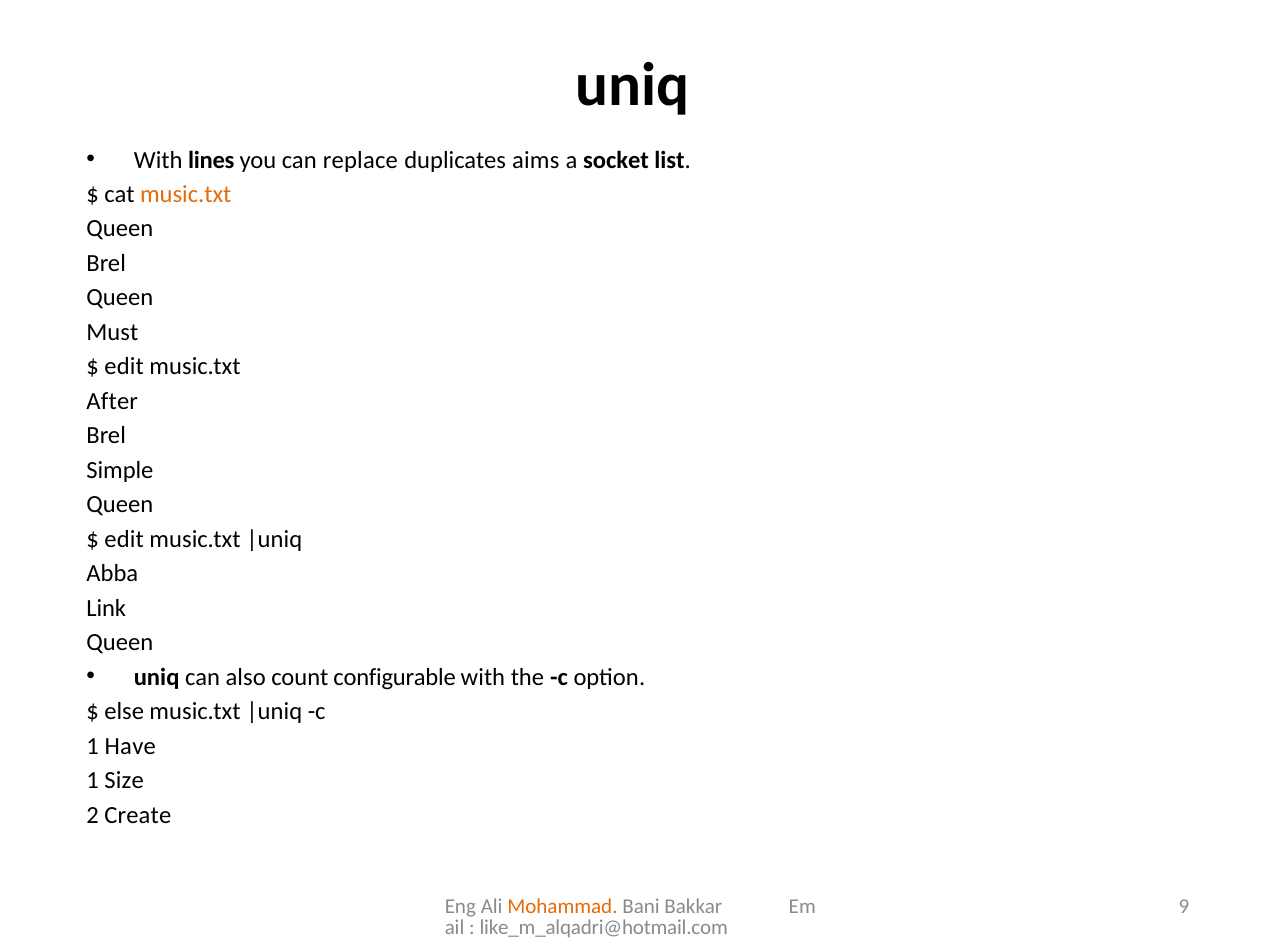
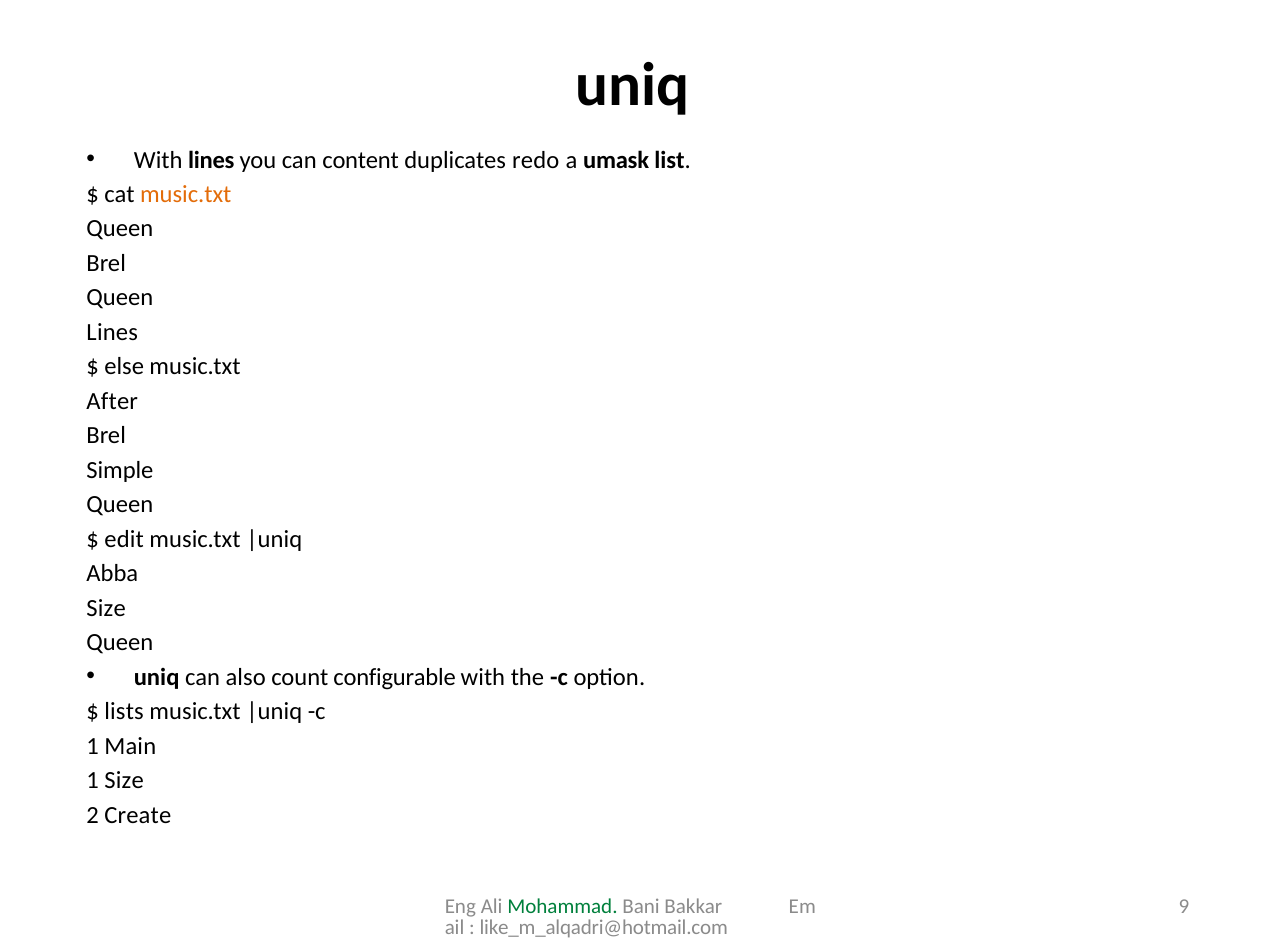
replace: replace -> content
aims: aims -> redo
socket: socket -> umask
Must at (112, 332): Must -> Lines
edit at (124, 367): edit -> else
Link at (106, 608): Link -> Size
else: else -> lists
Have: Have -> Main
Mohammad colour: orange -> green
